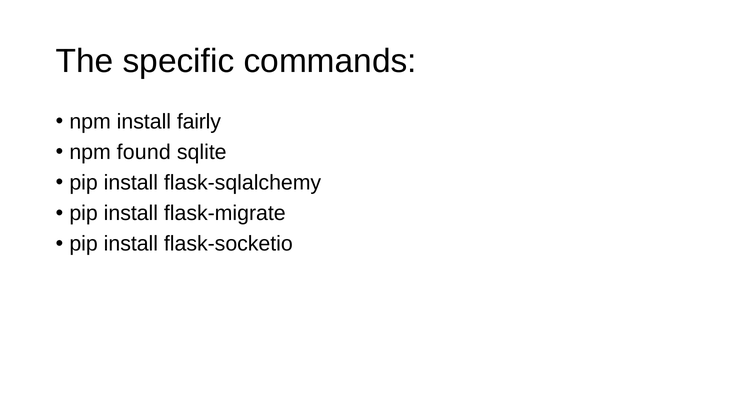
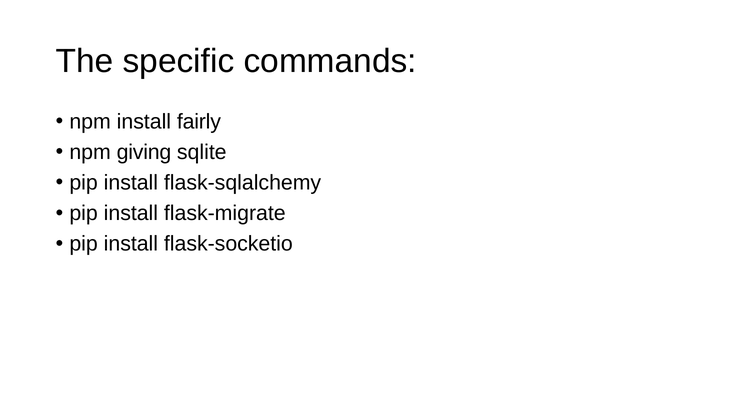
found: found -> giving
